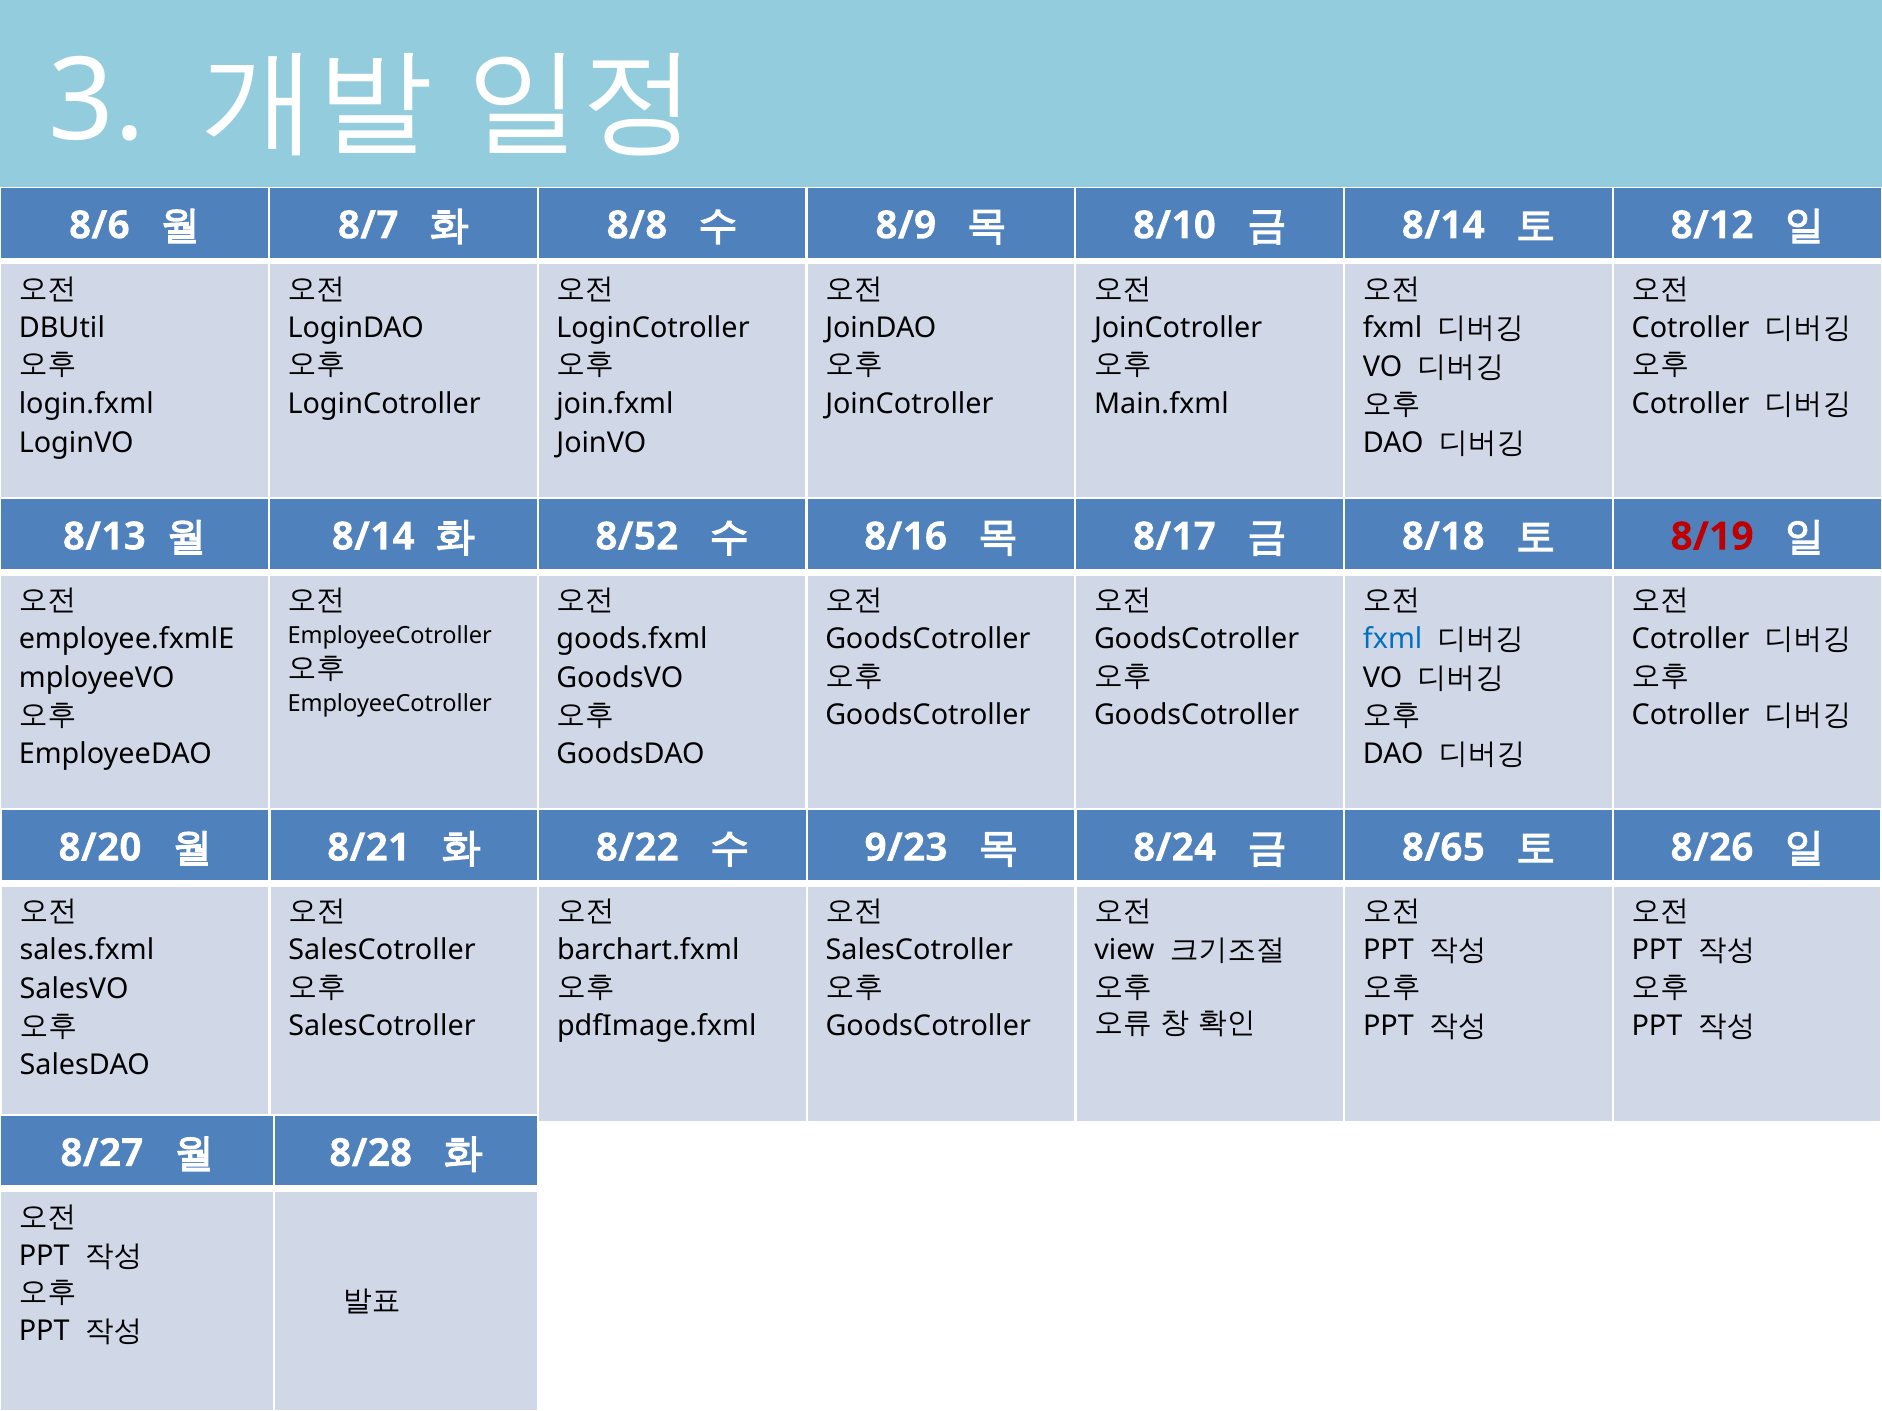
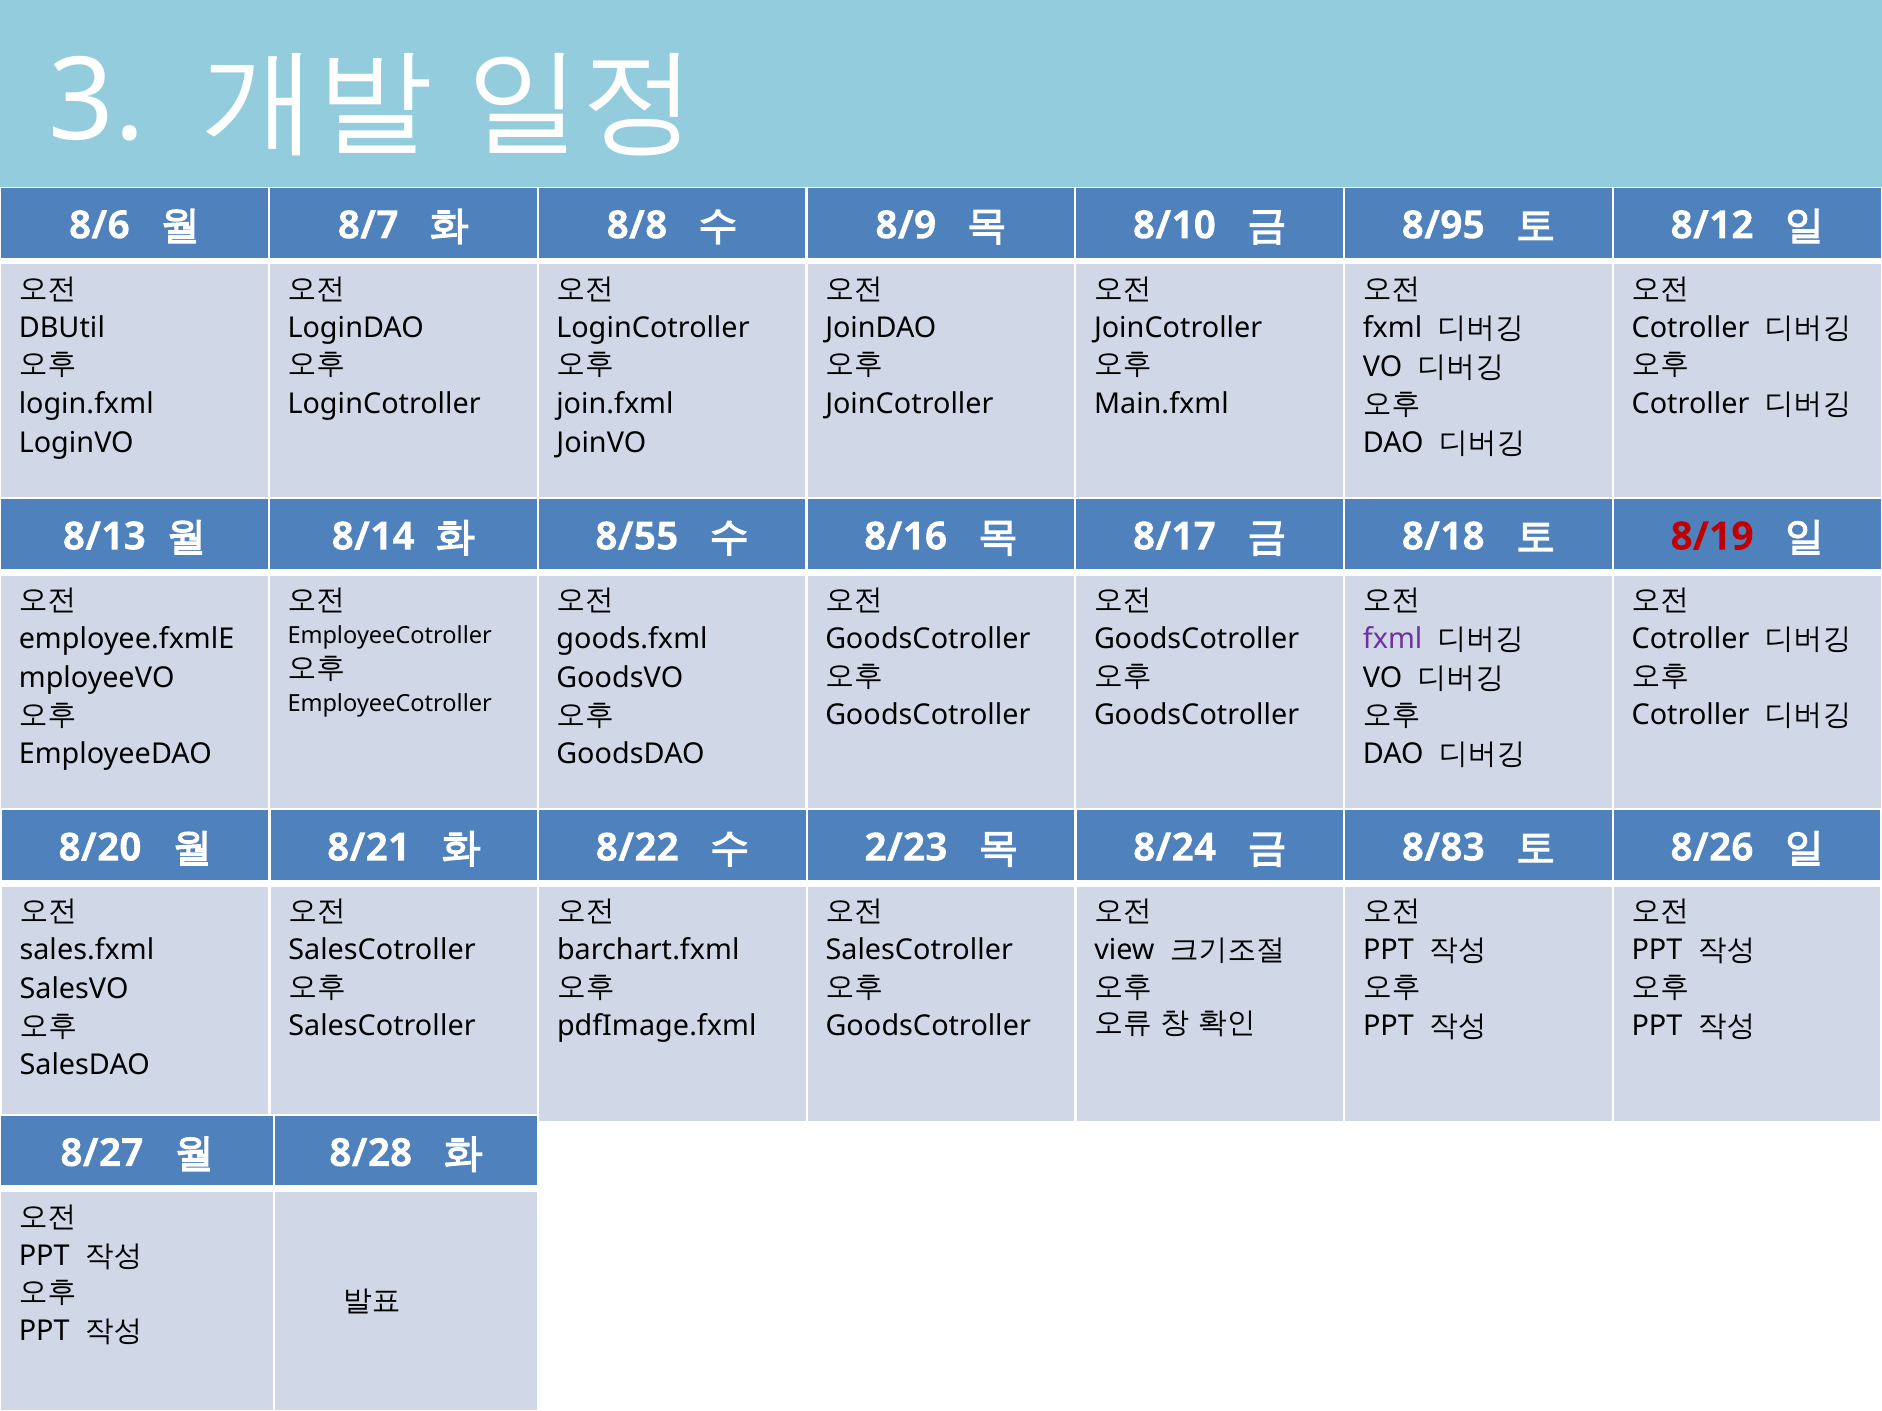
8/14 at (1443, 226): 8/14 -> 8/95
8/52: 8/52 -> 8/55
fxml at (1393, 639) colour: blue -> purple
9/23: 9/23 -> 2/23
8/65: 8/65 -> 8/83
